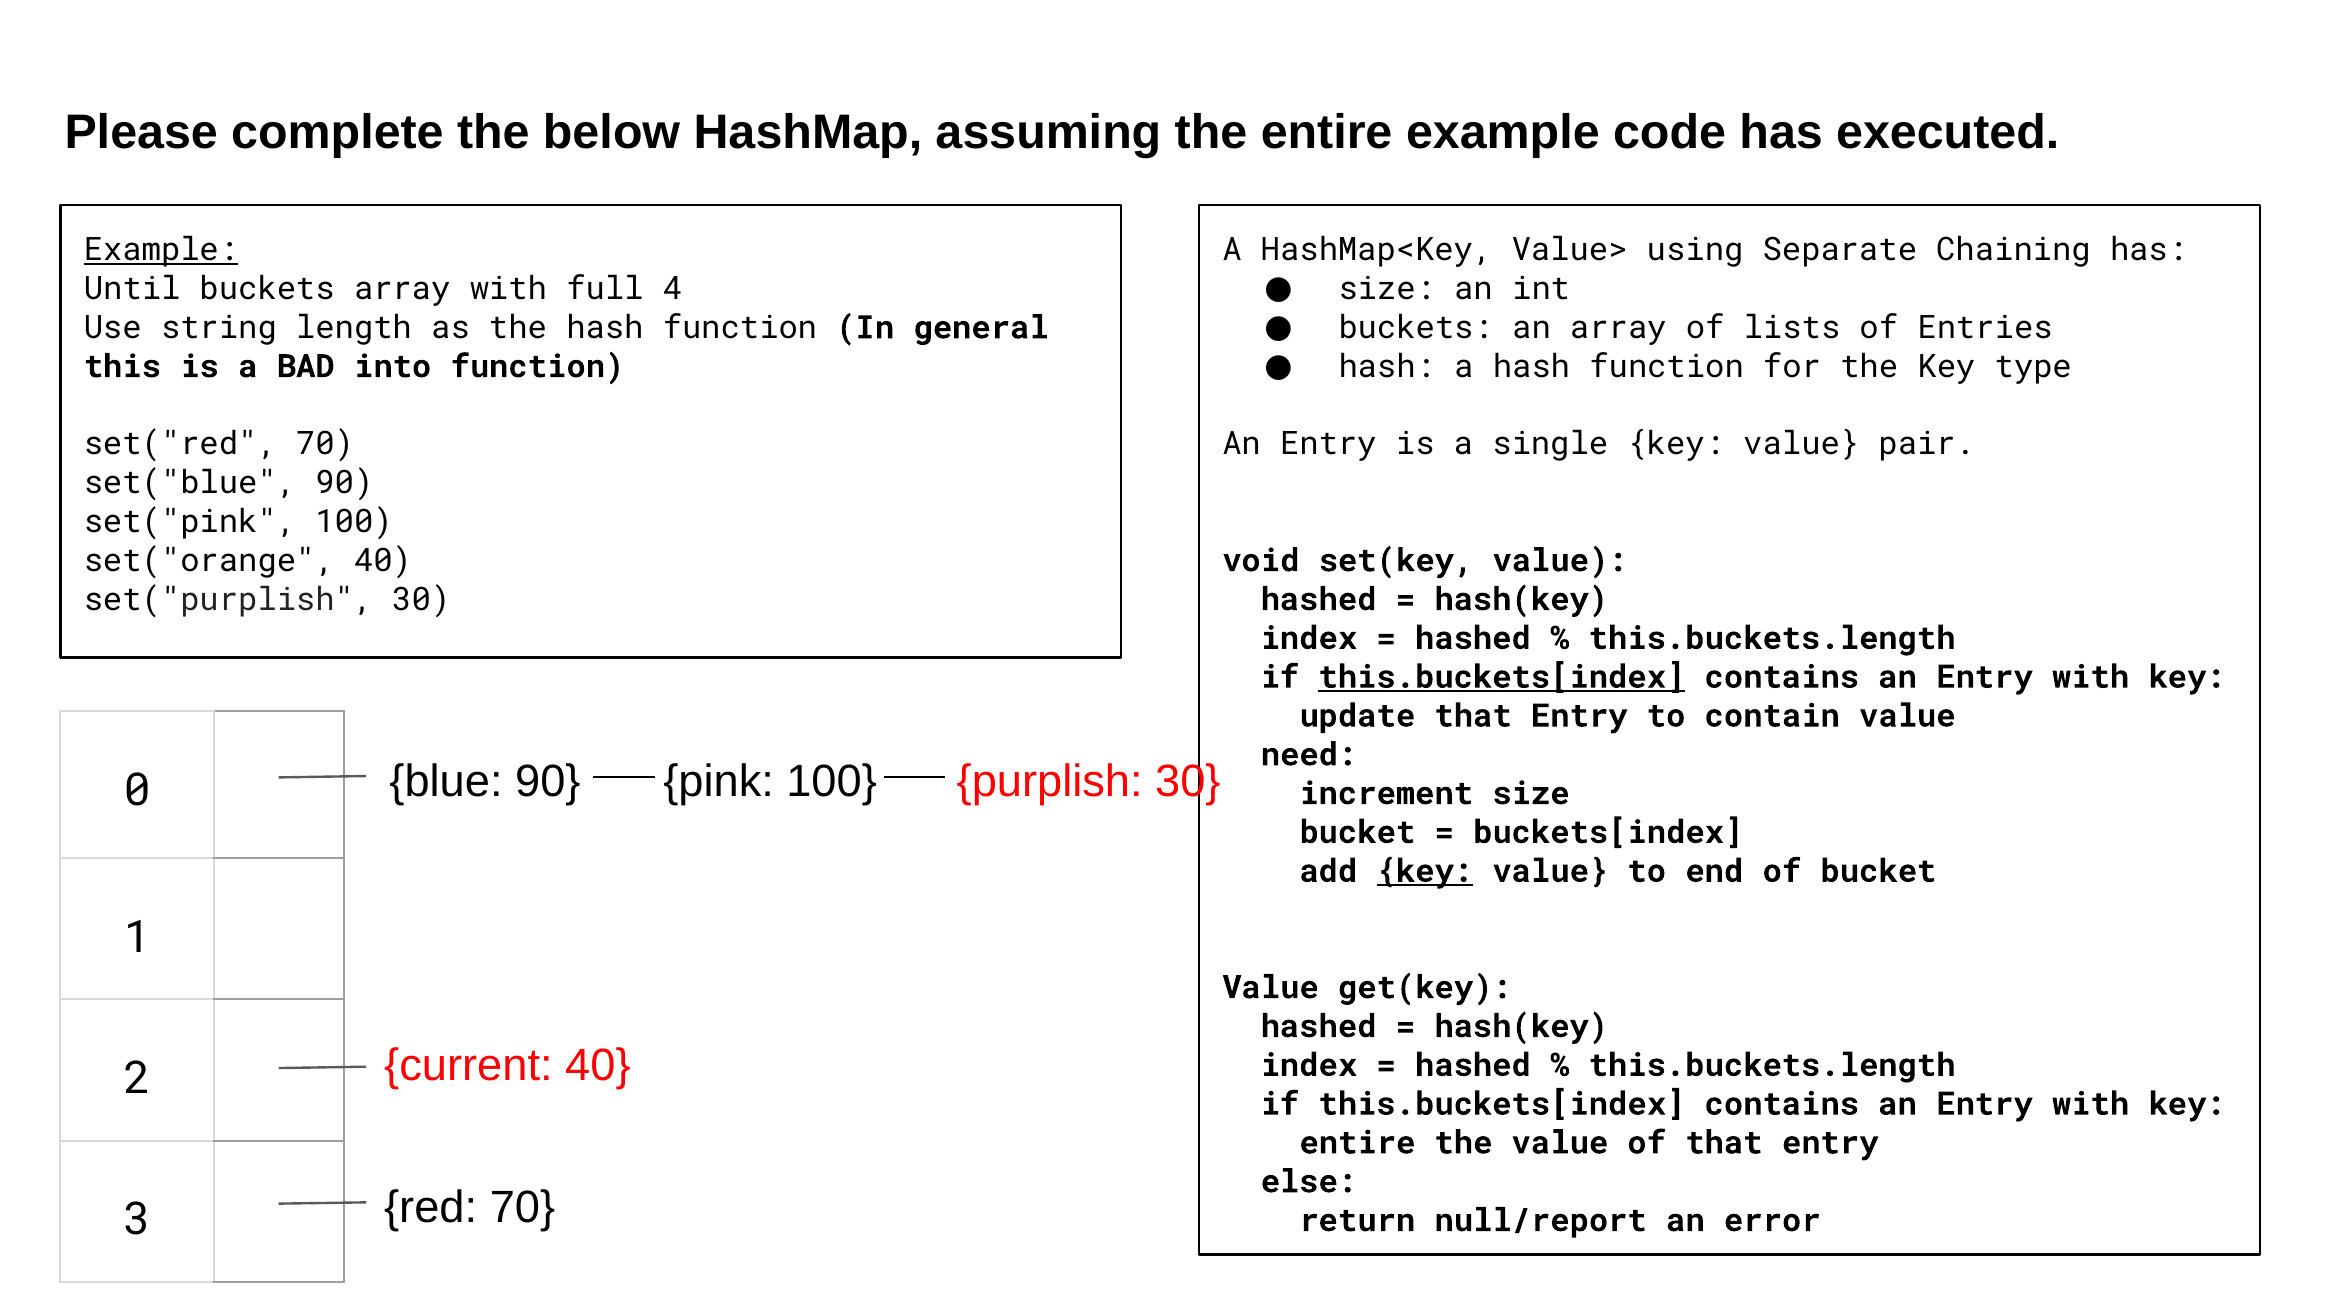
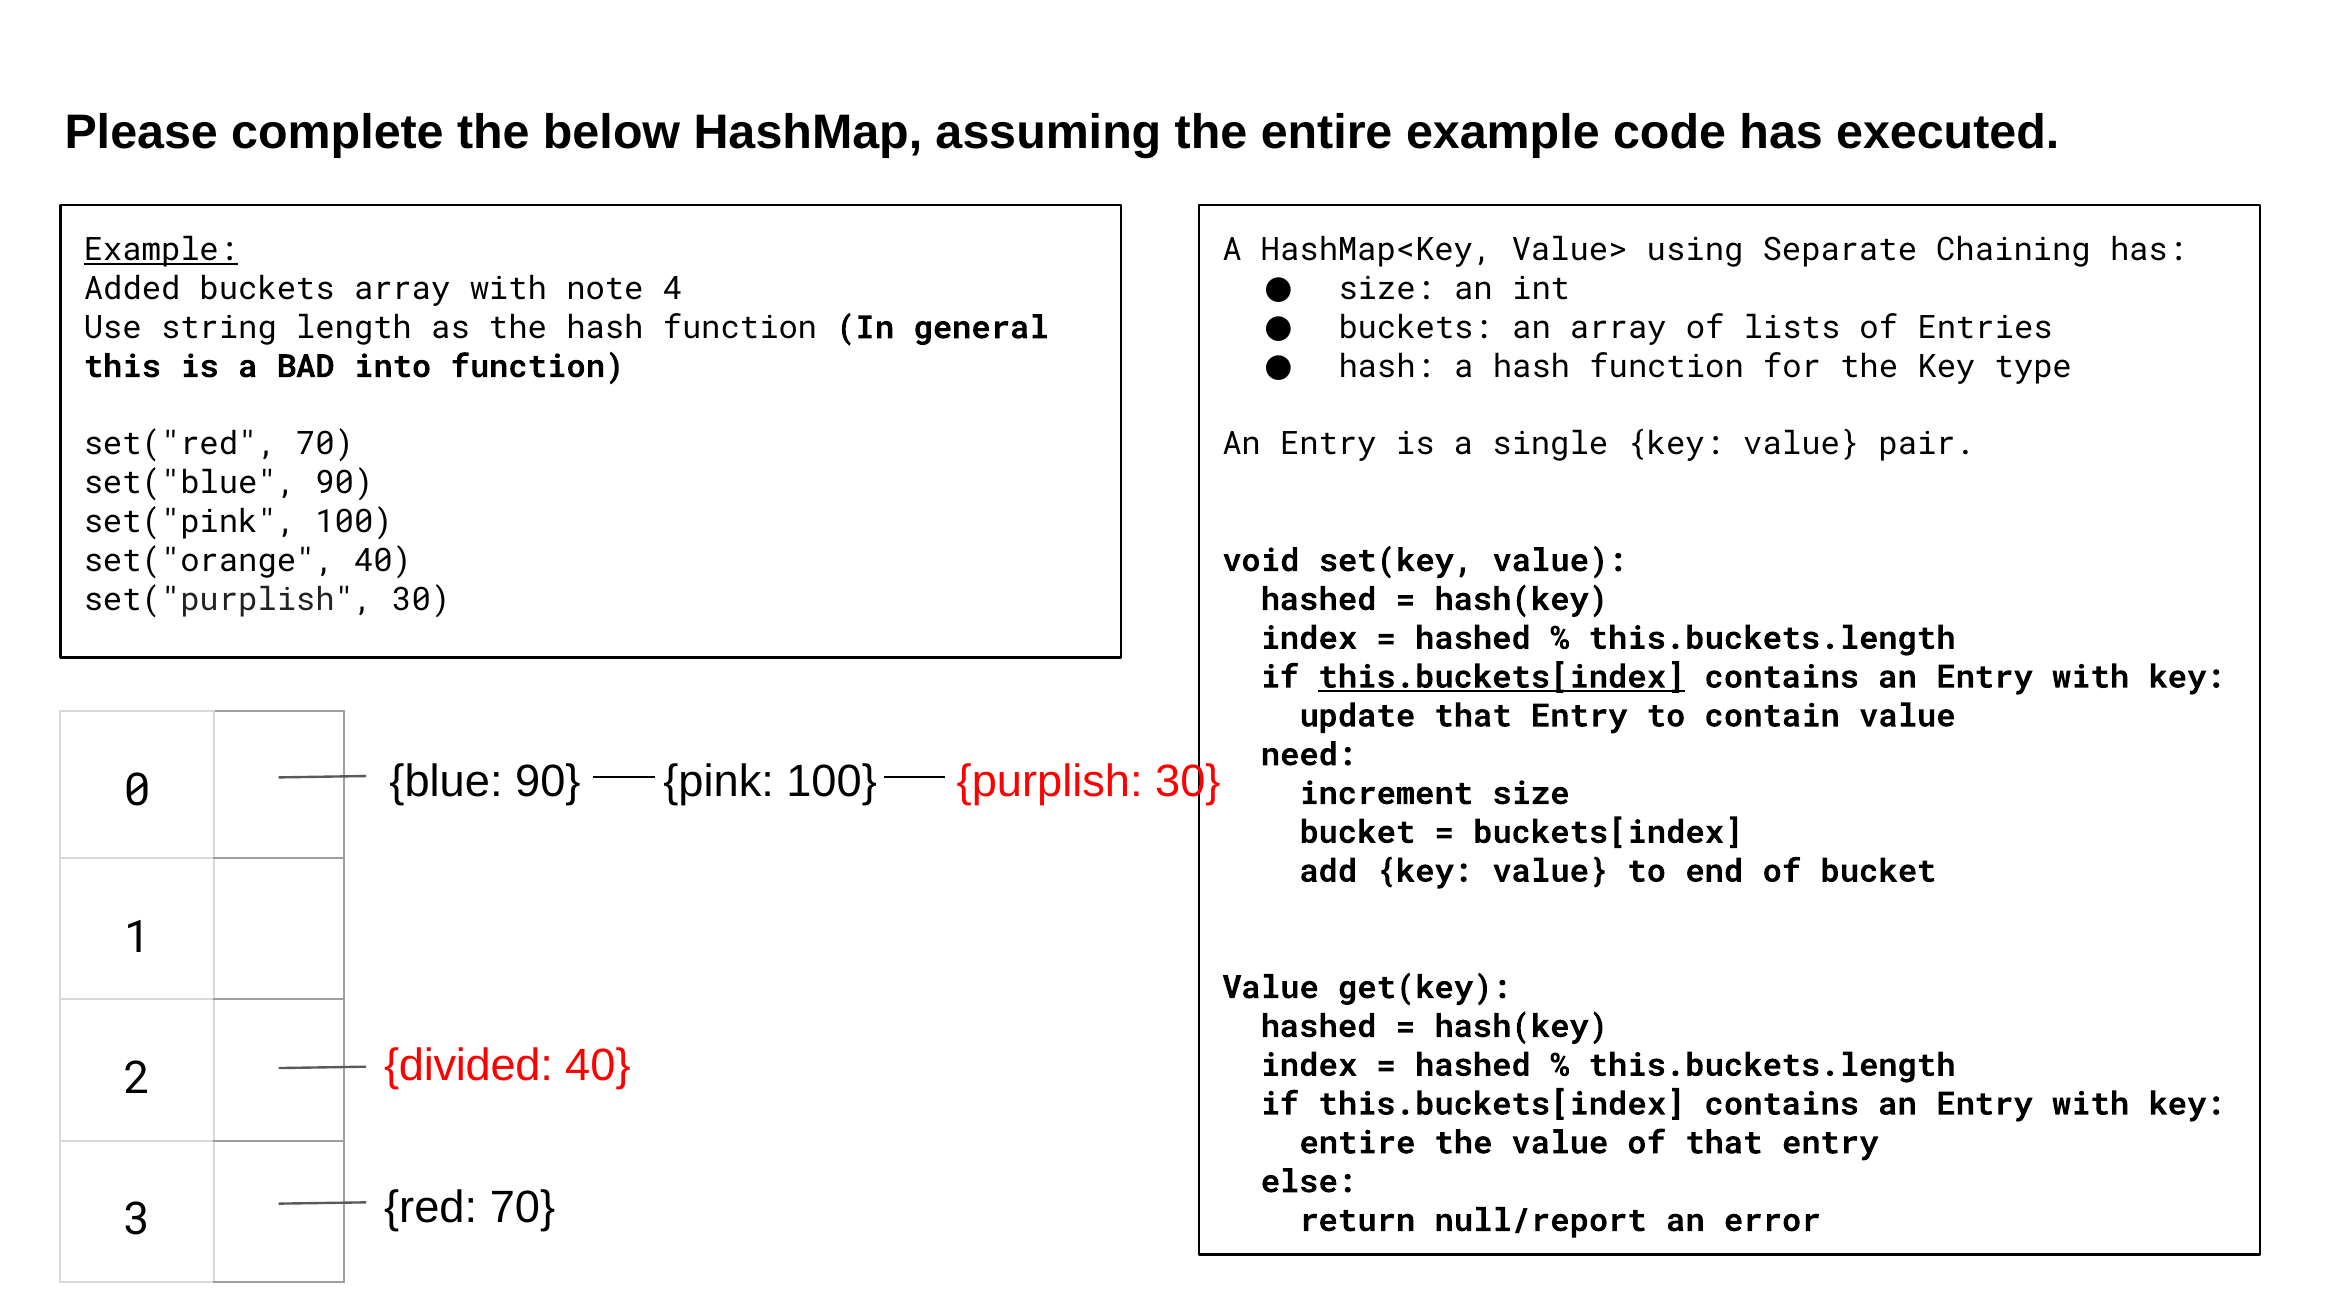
Until: Until -> Added
full: full -> note
key at (1425, 871) underline: present -> none
current: current -> divided
